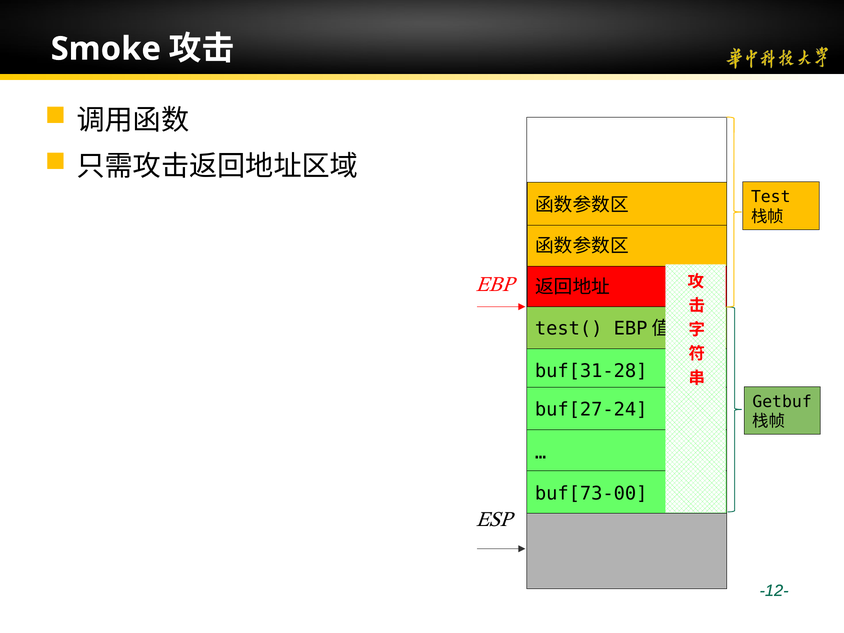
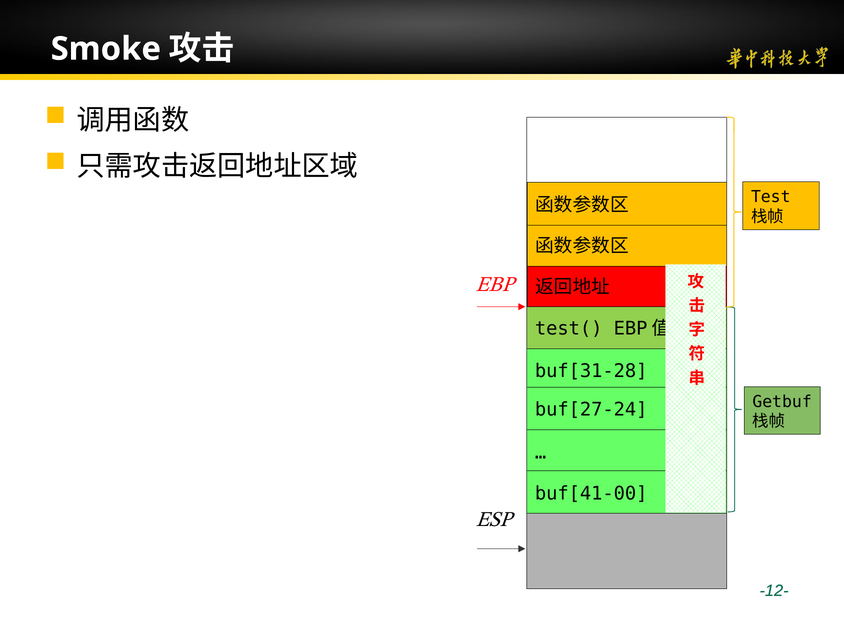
buf[73-00: buf[73-00 -> buf[41-00
